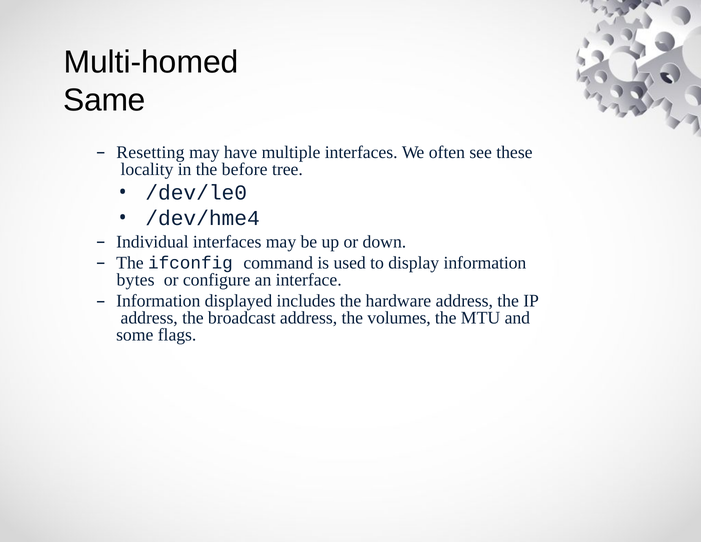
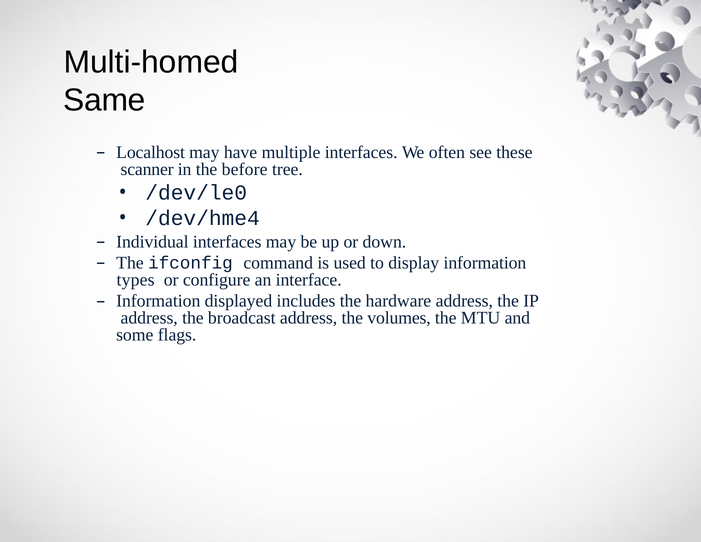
Resetting: Resetting -> Localhost
locality: locality -> scanner
bytes: bytes -> types
